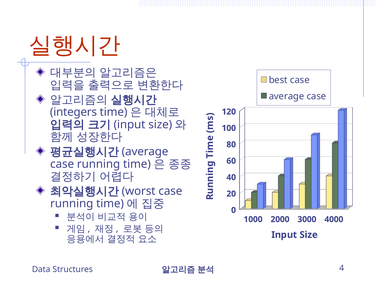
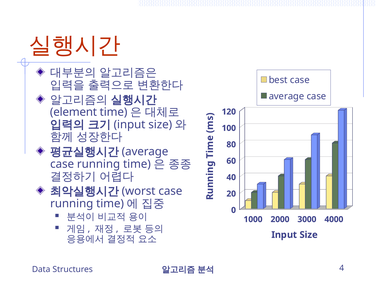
integers: integers -> element
